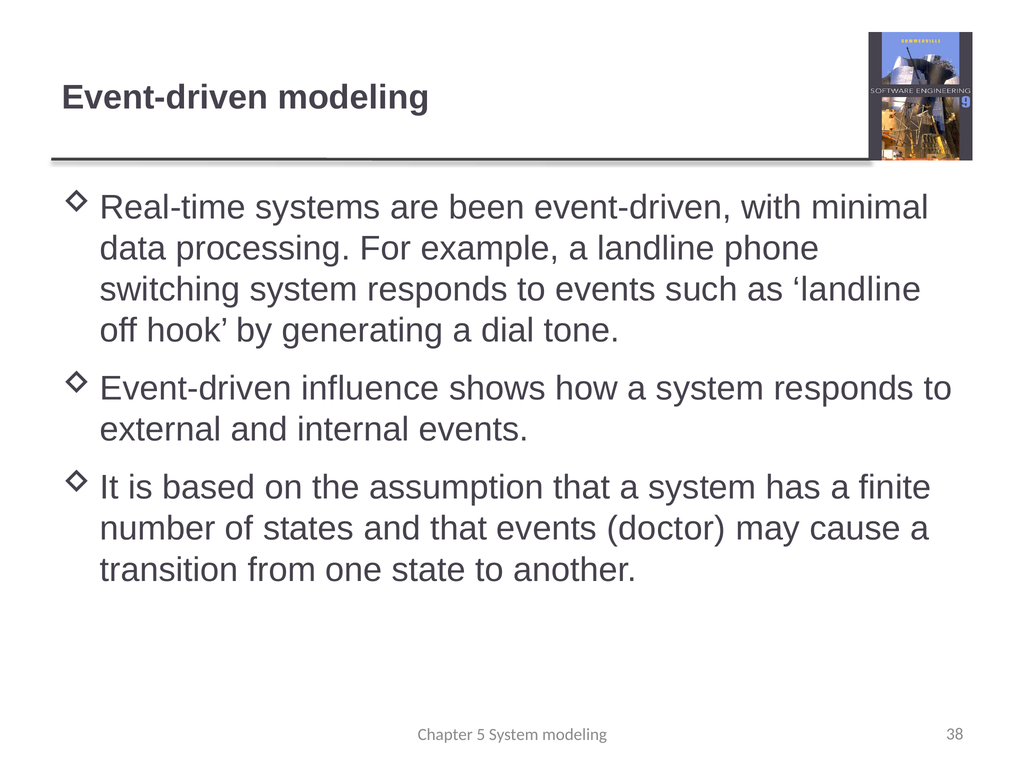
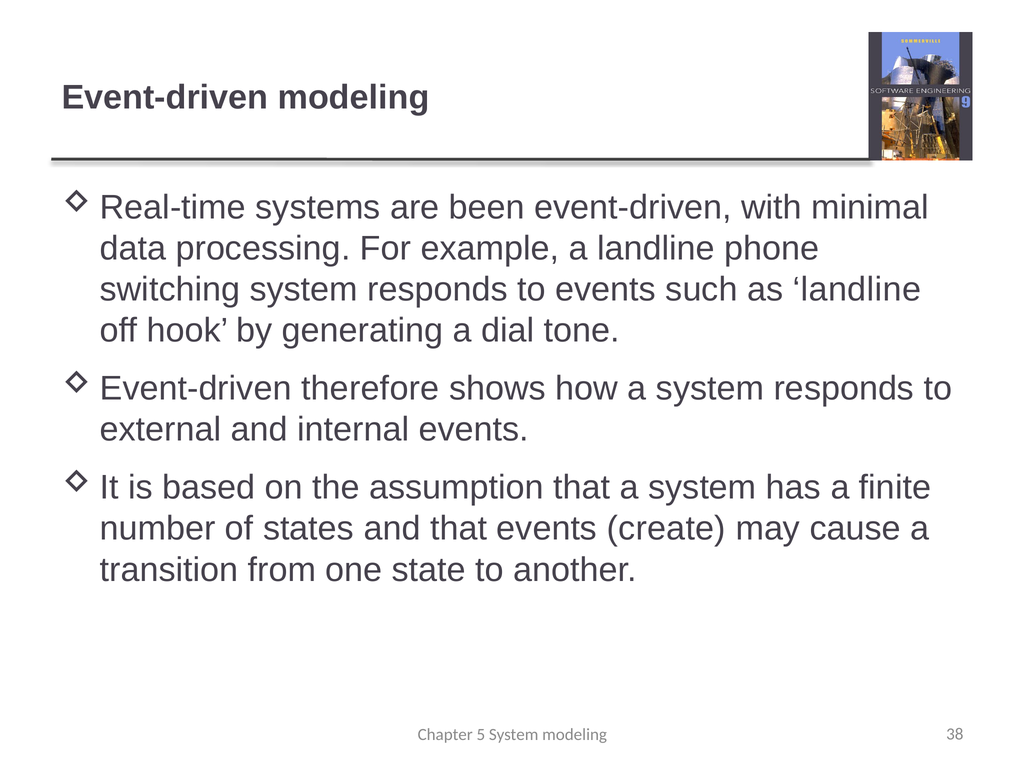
influence: influence -> therefore
doctor: doctor -> create
